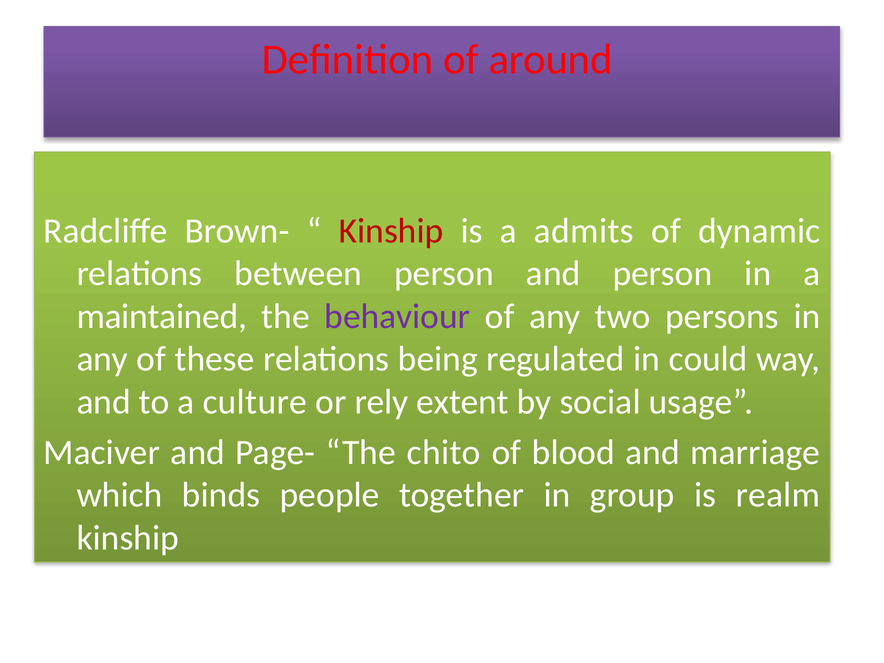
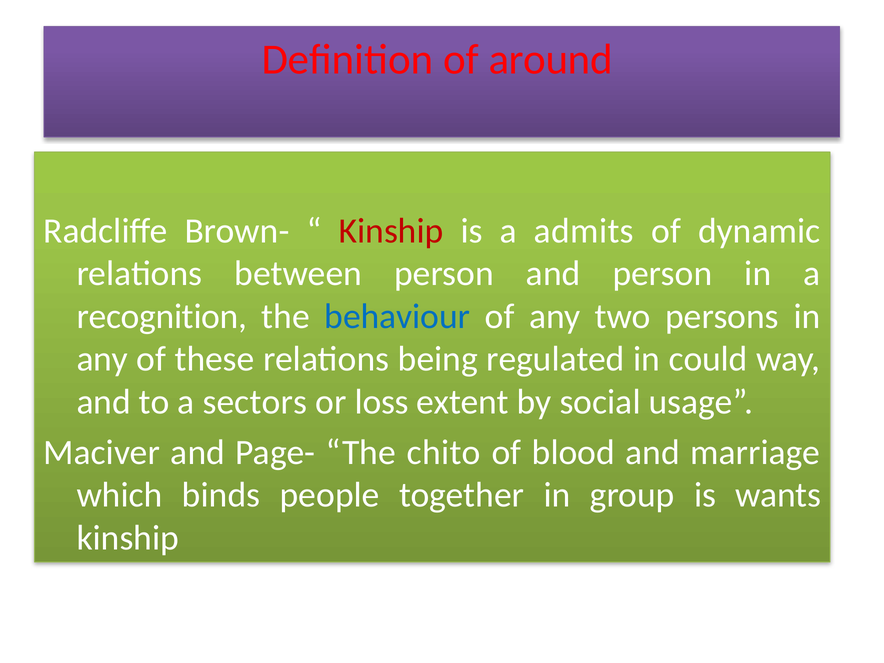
maintained: maintained -> recognition
behaviour colour: purple -> blue
culture: culture -> sectors
rely: rely -> loss
realm: realm -> wants
